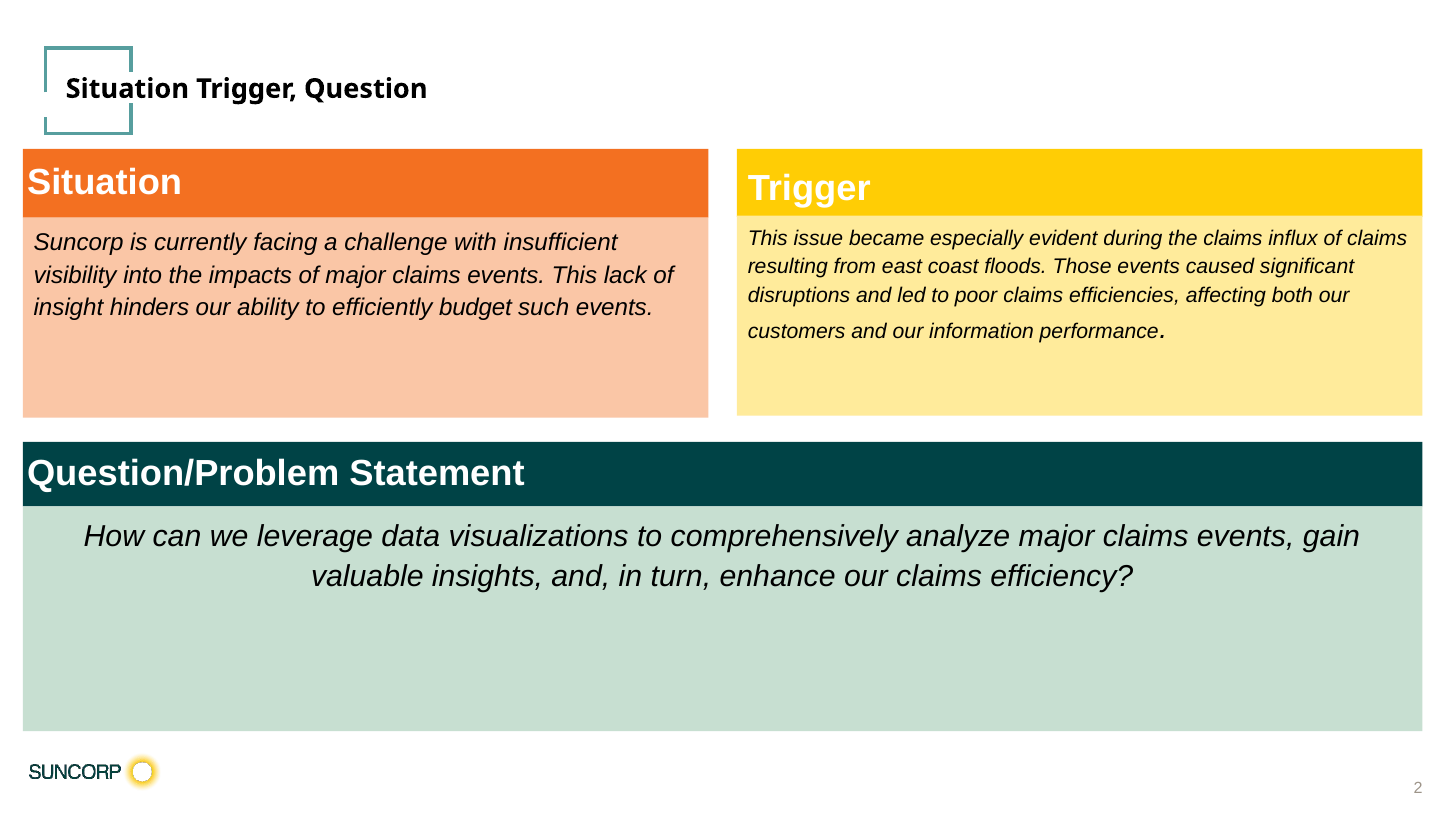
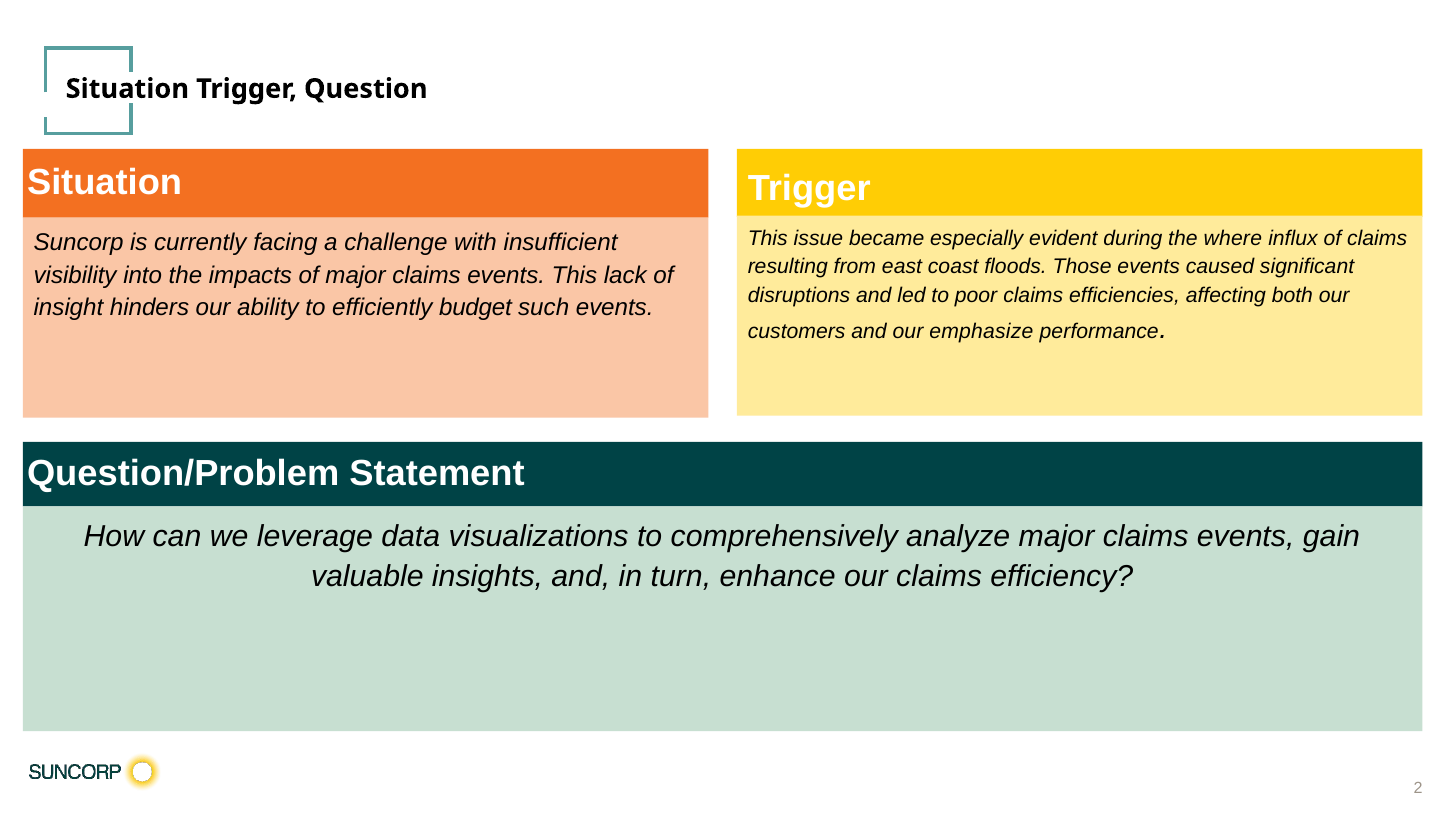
the claims: claims -> where
information: information -> emphasize
